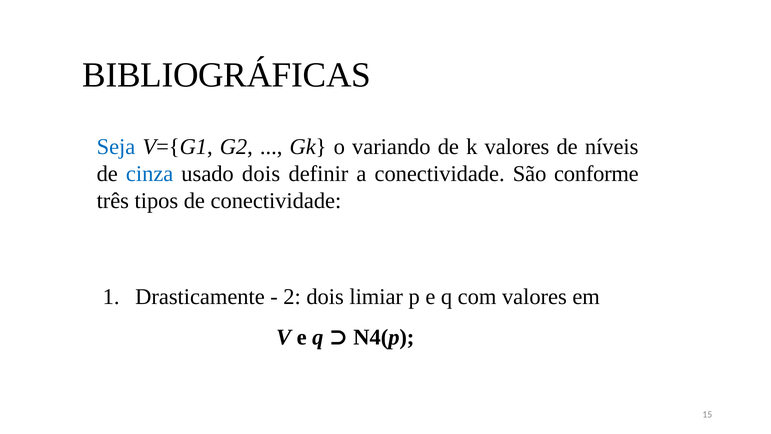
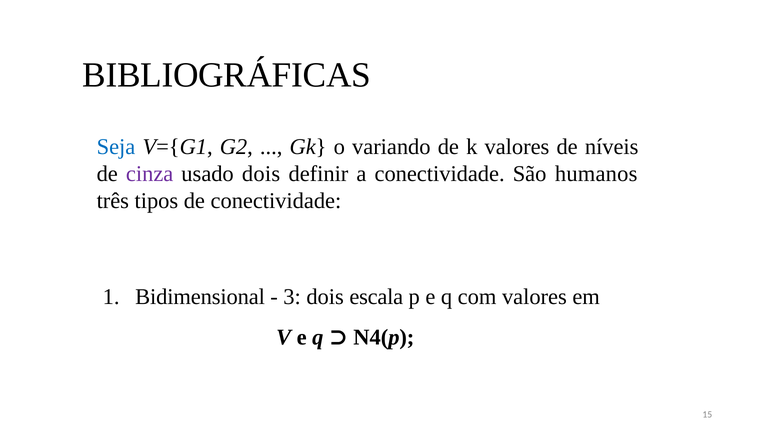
cinza colour: blue -> purple
conforme: conforme -> humanos
Drasticamente: Drasticamente -> Bidimensional
2: 2 -> 3
limiar: limiar -> escala
